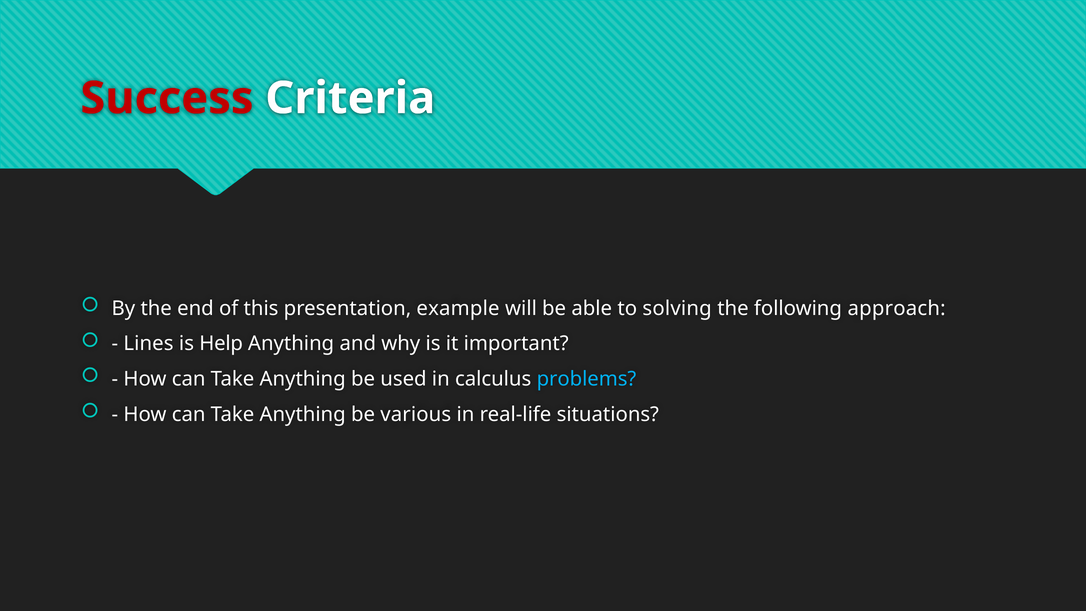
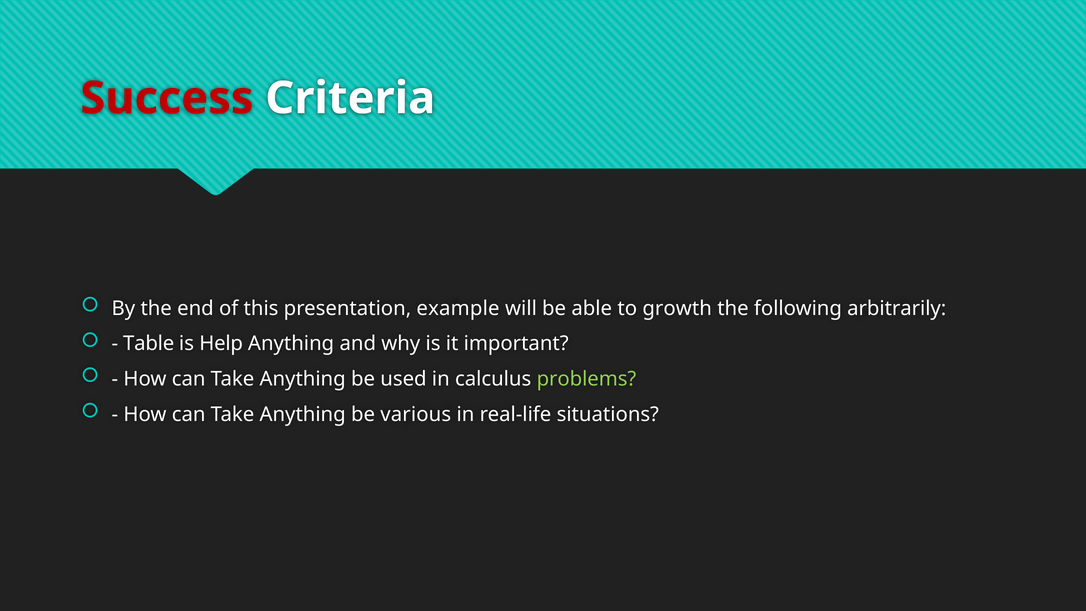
solving: solving -> growth
approach: approach -> arbitrarily
Lines: Lines -> Table
problems colour: light blue -> light green
